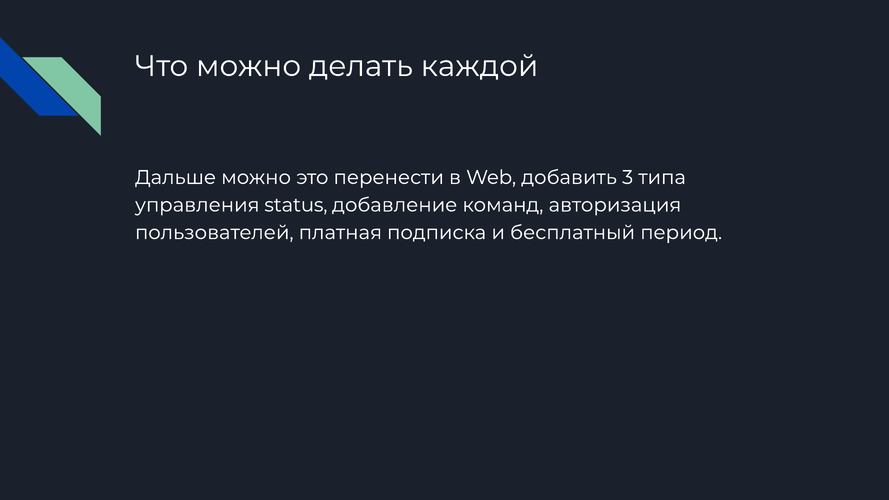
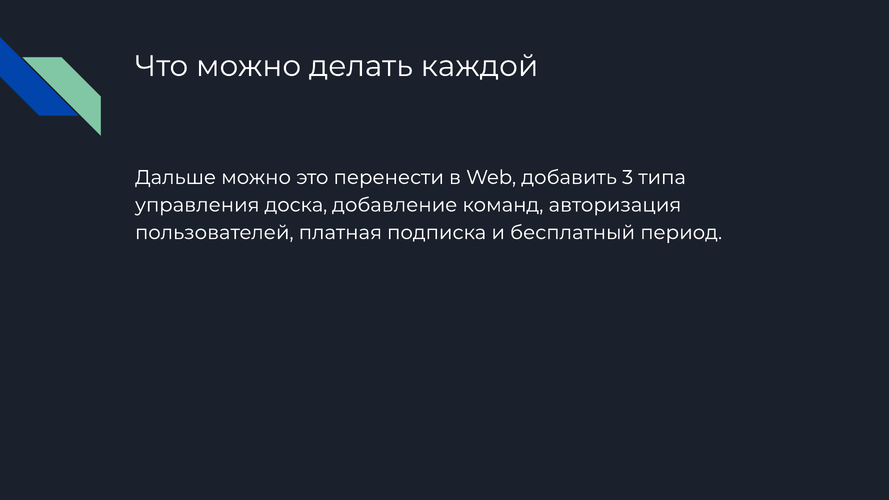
status: status -> доска
